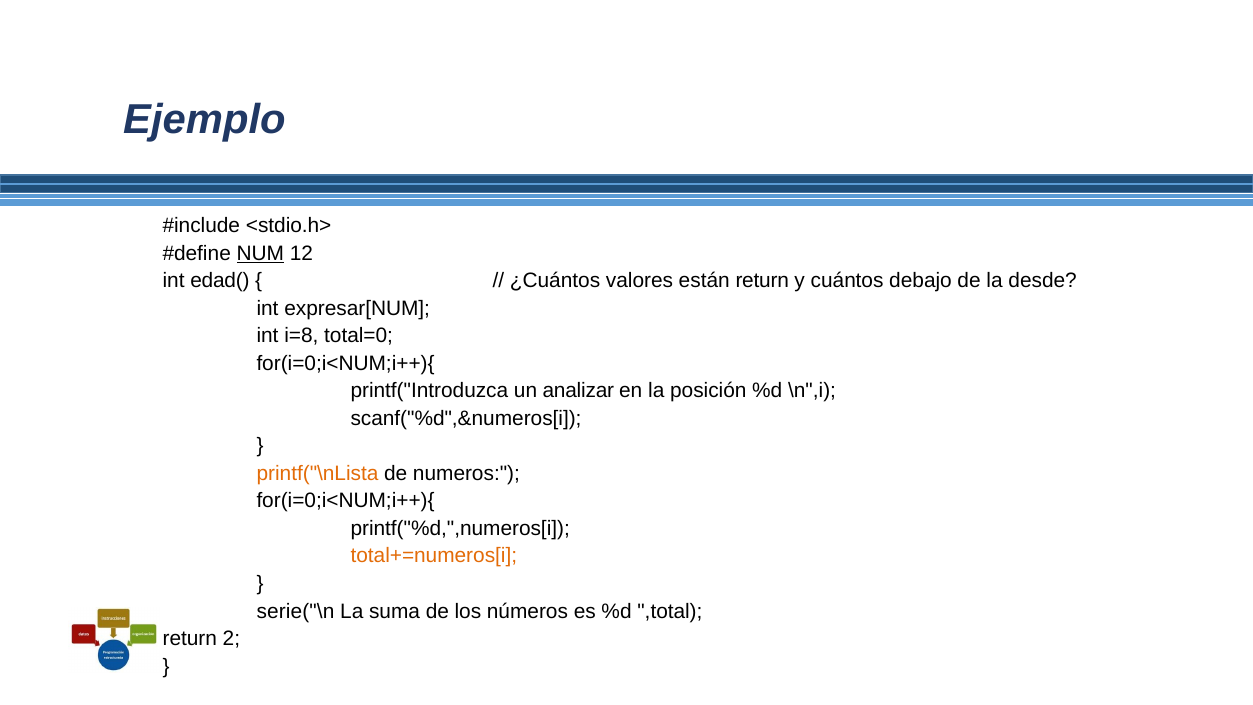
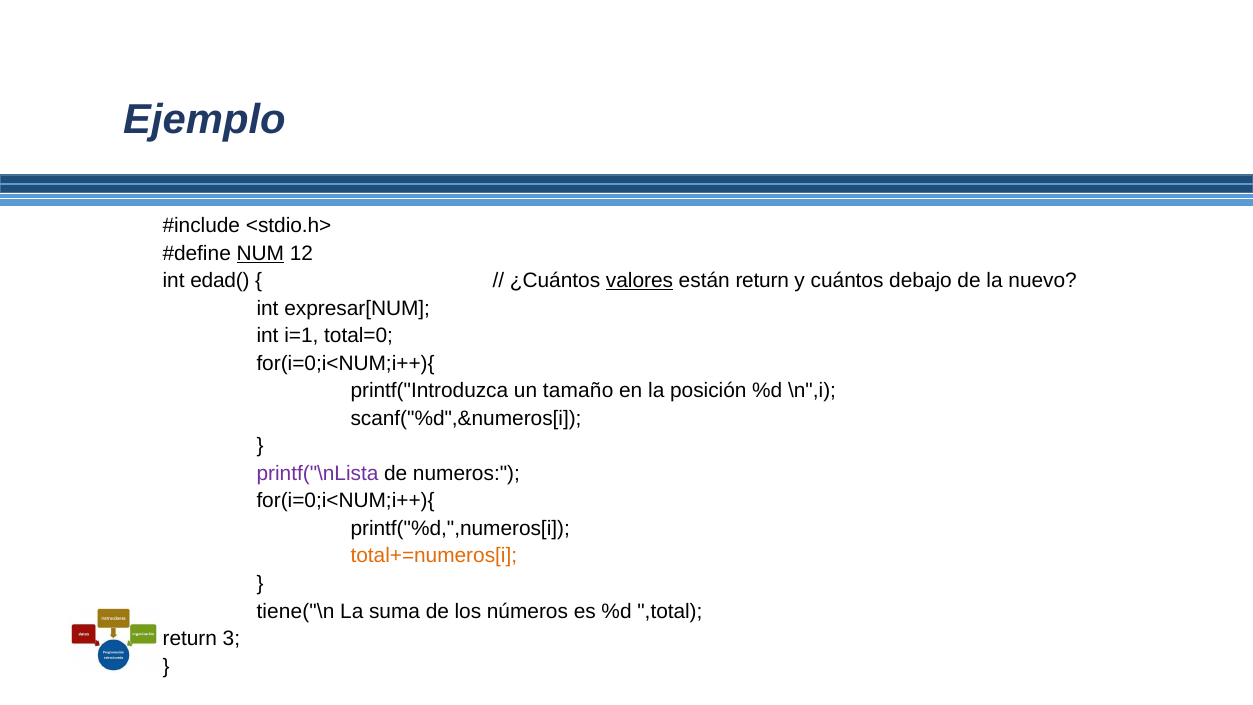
valores underline: none -> present
desde: desde -> nuevo
i=8: i=8 -> i=1
analizar: analizar -> tamaño
printf("\nLista colour: orange -> purple
serie("\n: serie("\n -> tiene("\n
2: 2 -> 3
